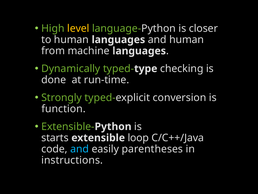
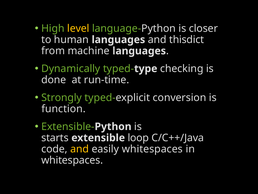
and human: human -> thisdict
and at (80, 149) colour: light blue -> yellow
easily parentheses: parentheses -> whitespaces
instructions at (72, 160): instructions -> whitespaces
